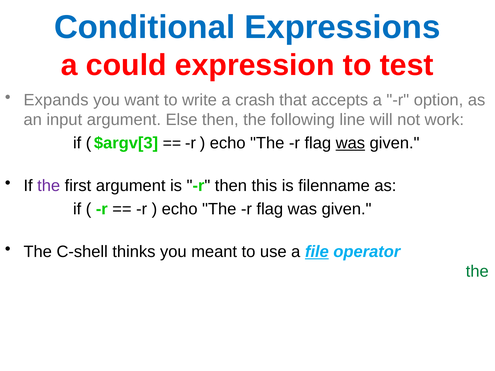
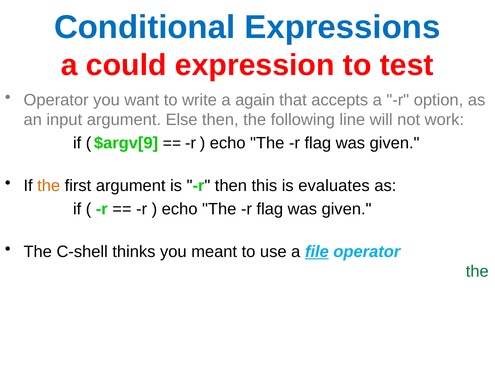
Expands at (56, 100): Expands -> Operator
a crash: crash -> again
$argv[3: $argv[3 -> $argv[9
was at (350, 143) underline: present -> none
the at (49, 186) colour: purple -> orange
filenname: filenname -> evaluates
